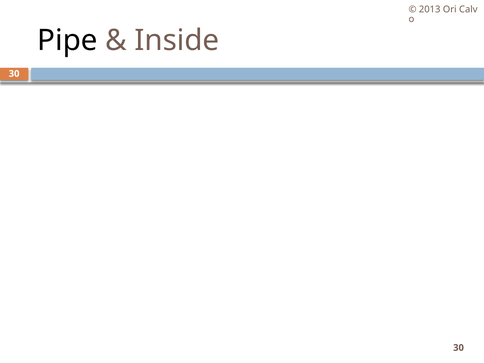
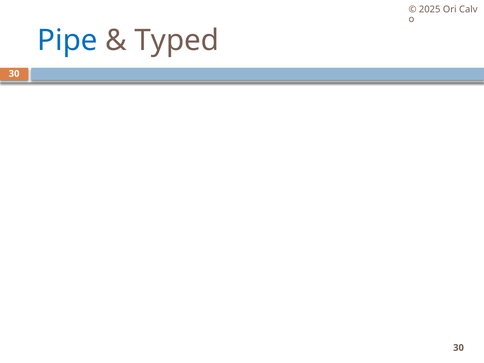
2013: 2013 -> 2025
Pipe colour: black -> blue
Inside: Inside -> Typed
